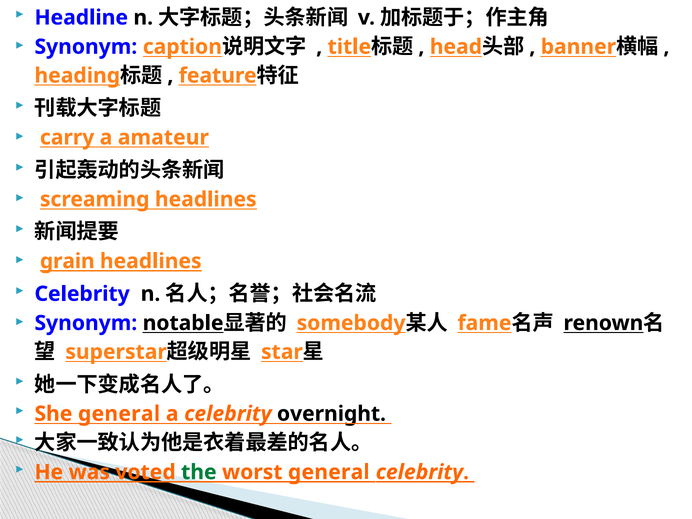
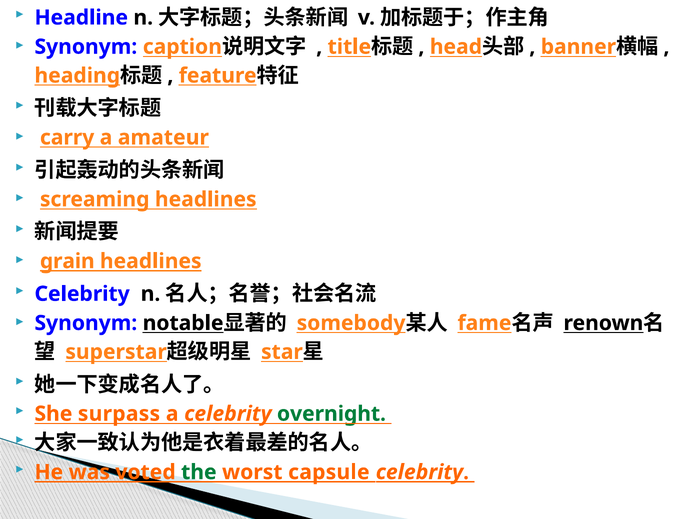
She general: general -> surpass
overnight colour: black -> green
worst general: general -> capsule
